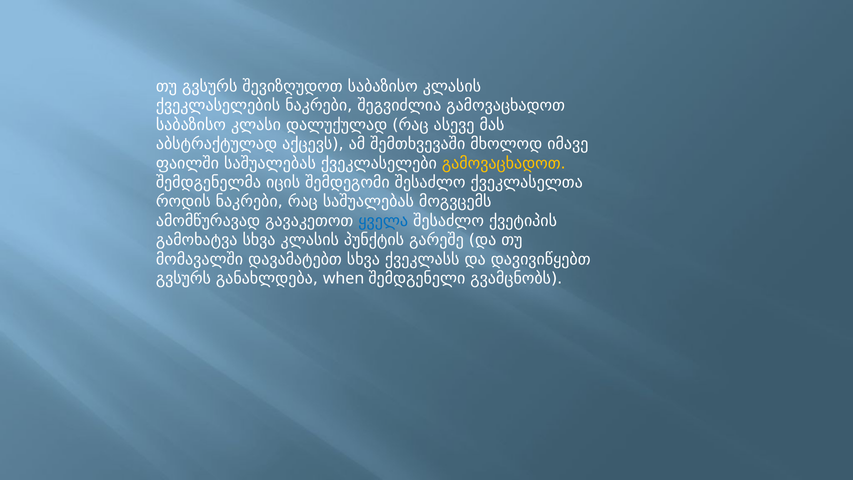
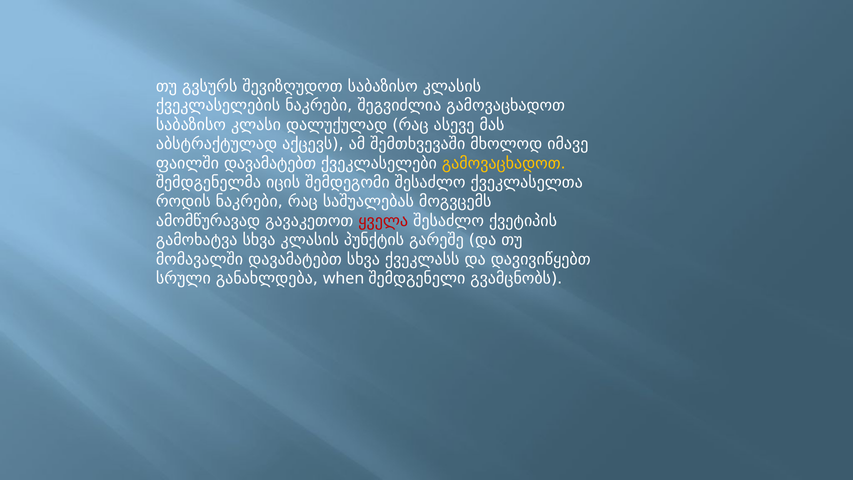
ფაილში საშუალებას: საშუალებას -> დავამატებთ
ყველა colour: blue -> red
გვსურს at (183, 278): გვსურს -> სრული
